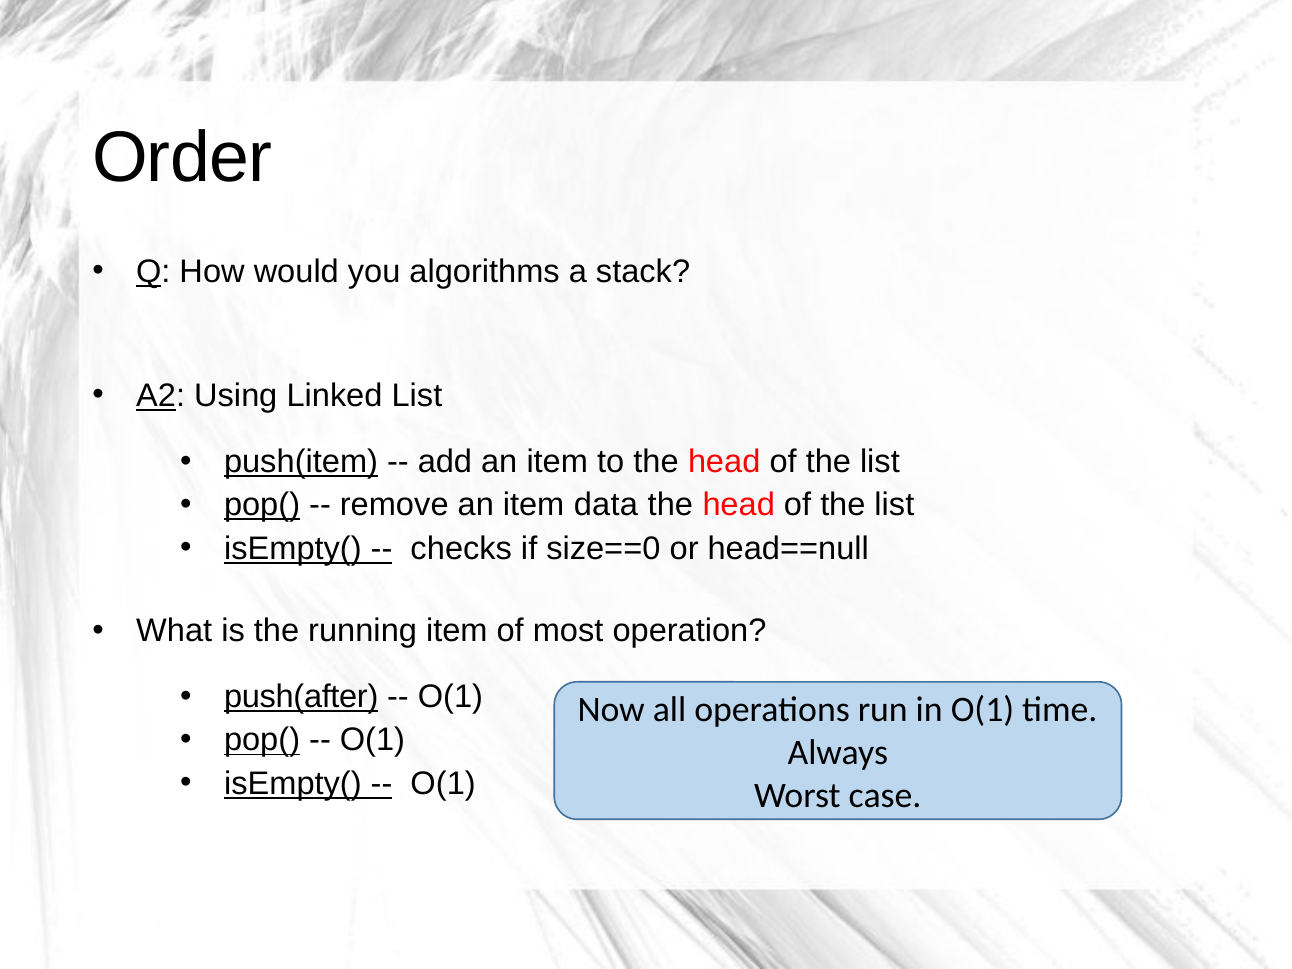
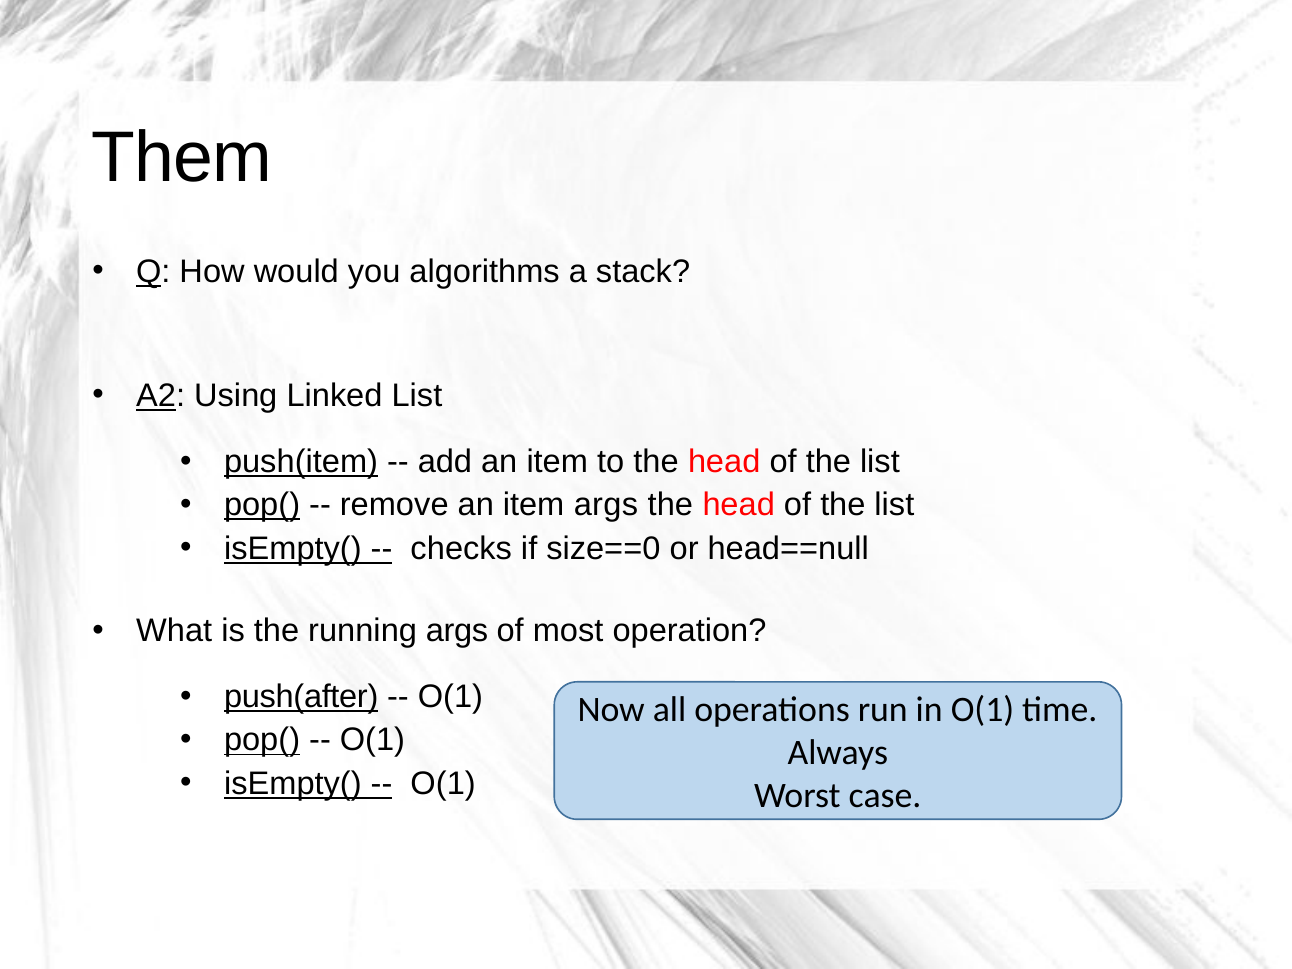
Order: Order -> Them
item data: data -> args
running item: item -> args
